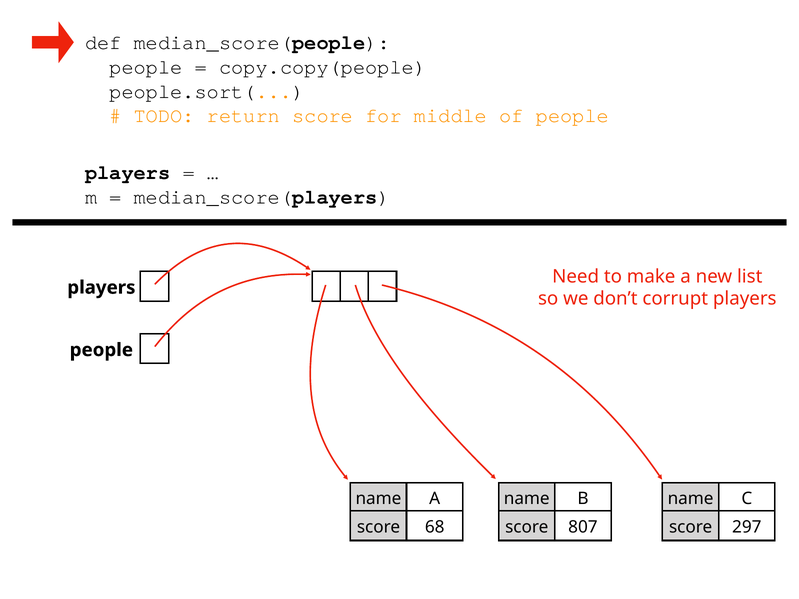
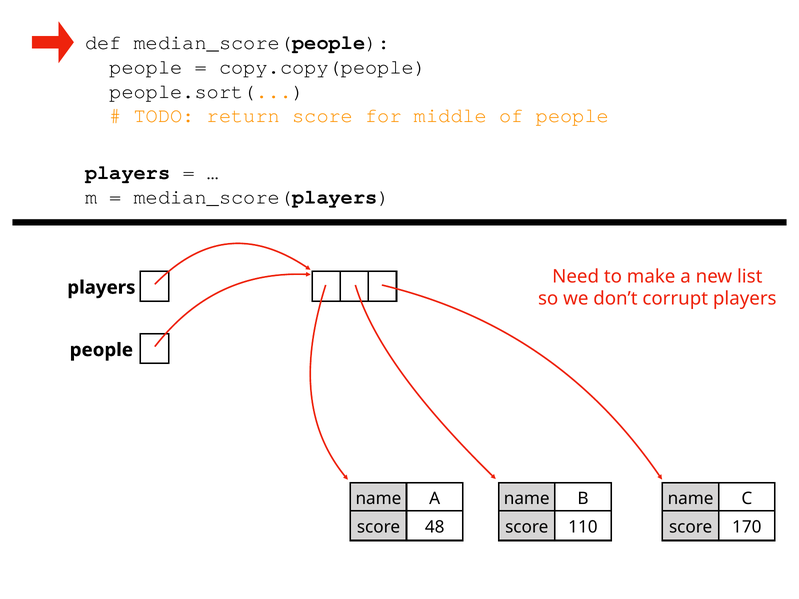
68: 68 -> 48
807: 807 -> 110
297: 297 -> 170
